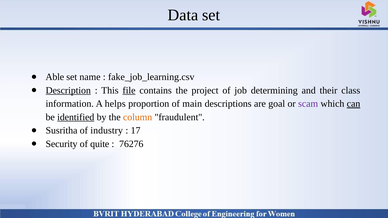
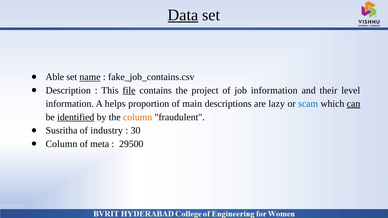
Data underline: none -> present
name underline: none -> present
fake_job_learning.csv: fake_job_learning.csv -> fake_job_contains.csv
Description underline: present -> none
job determining: determining -> information
class: class -> level
goal: goal -> lazy
scam colour: purple -> blue
17: 17 -> 30
Security at (62, 144): Security -> Column
quite: quite -> meta
76276: 76276 -> 29500
